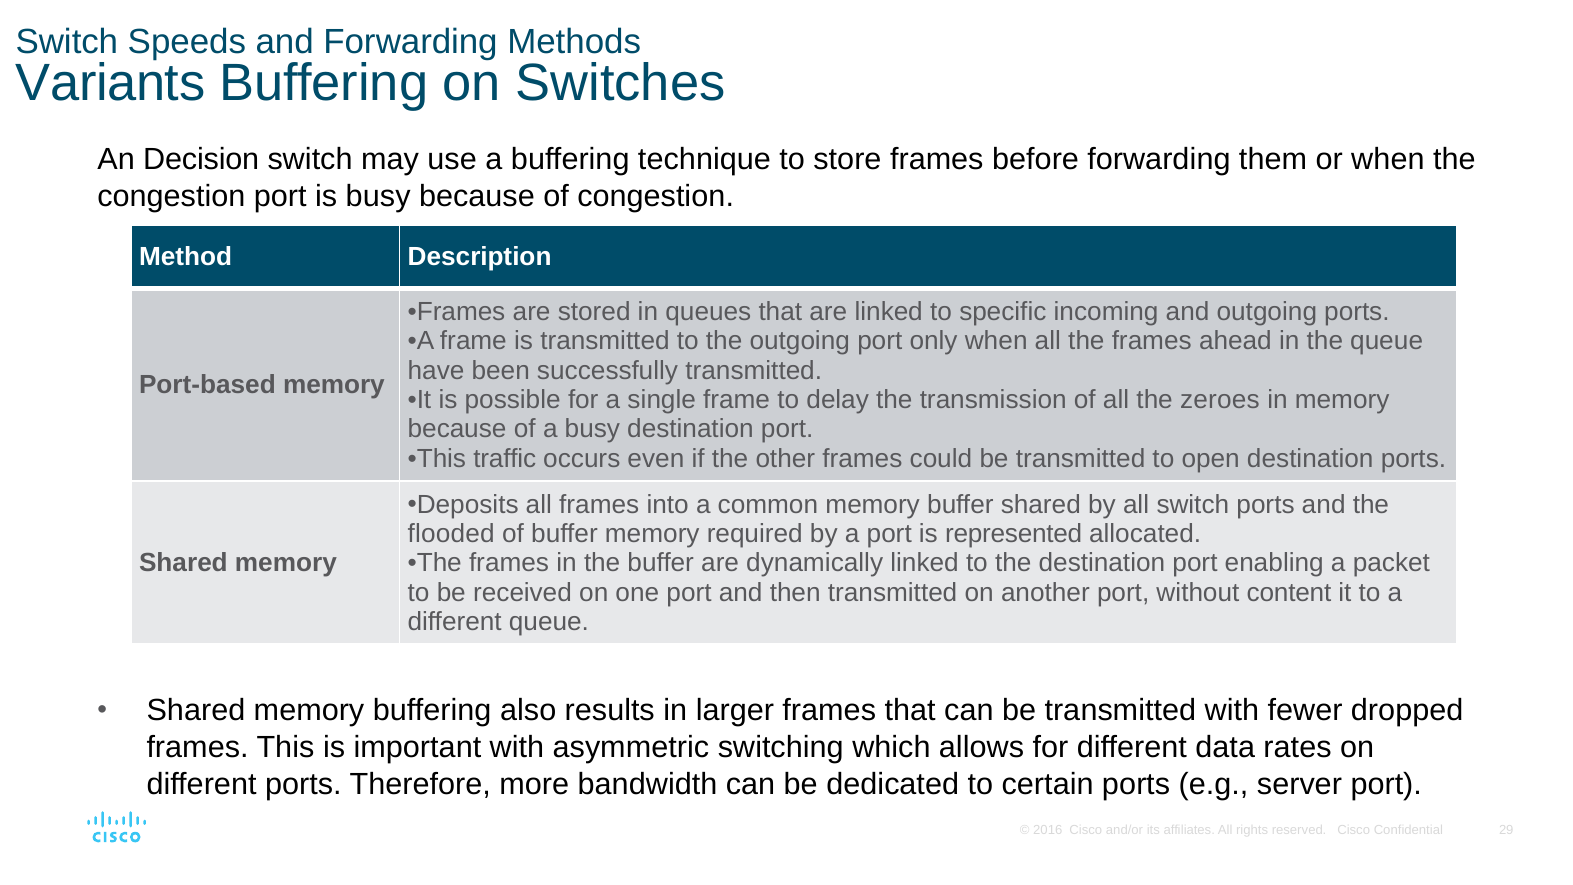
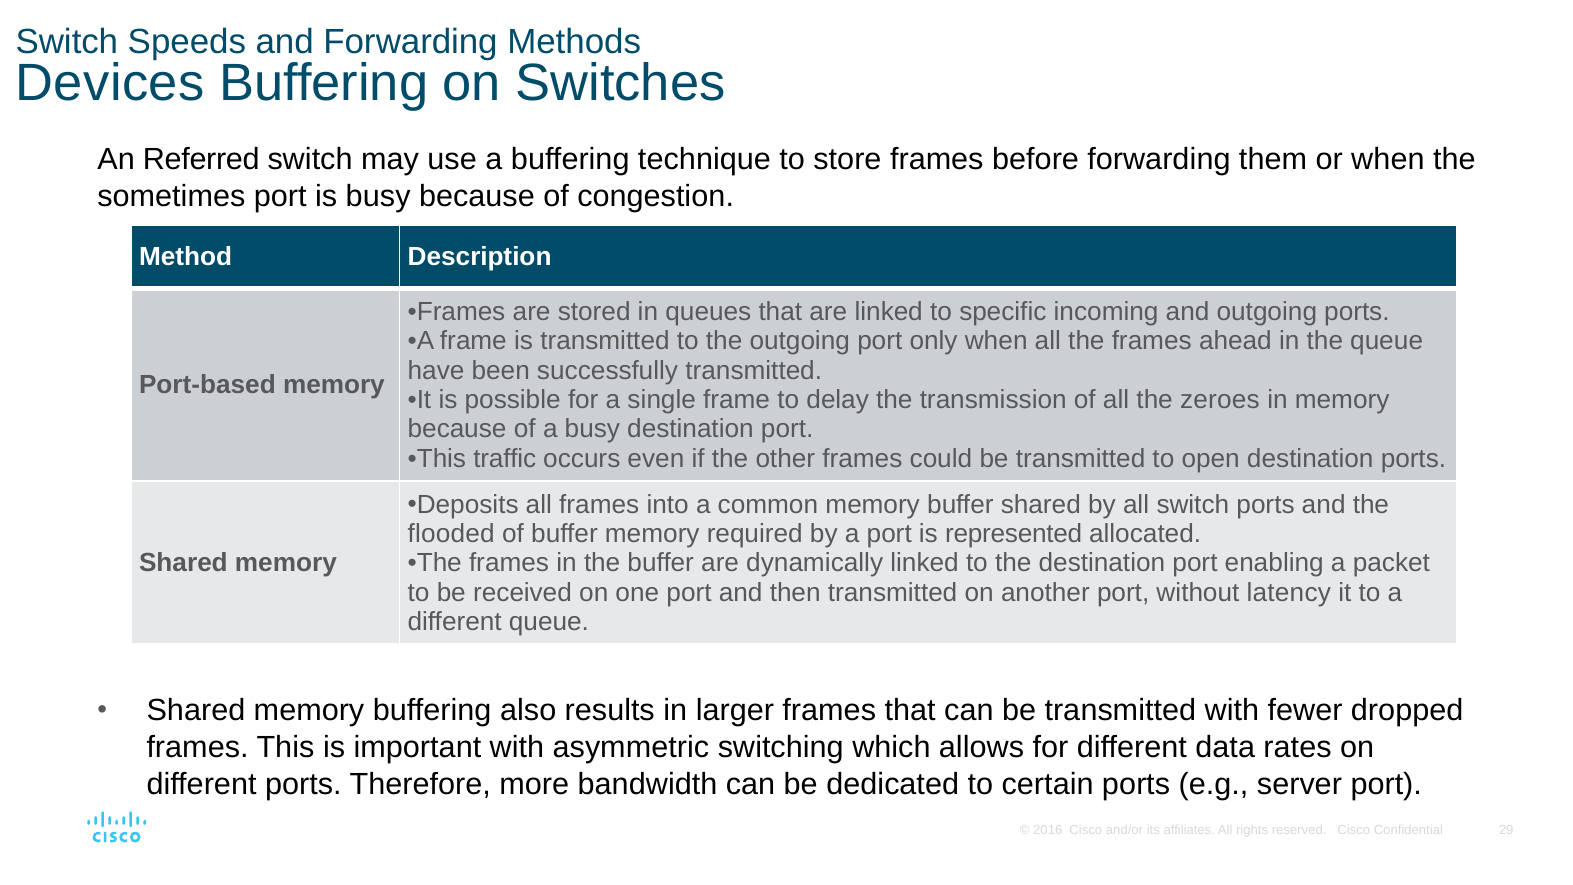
Variants: Variants -> Devices
Decision: Decision -> Referred
congestion at (171, 196): congestion -> sometimes
content: content -> latency
